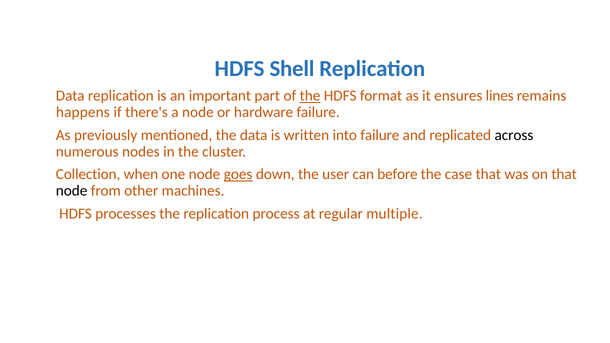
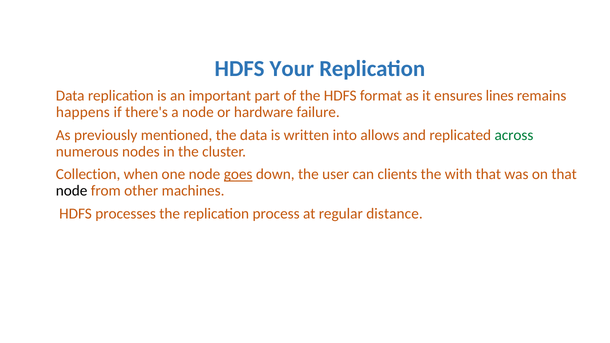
Shell: Shell -> Your
the at (310, 96) underline: present -> none
into failure: failure -> allows
across colour: black -> green
before: before -> clients
case: case -> with
multiple: multiple -> distance
